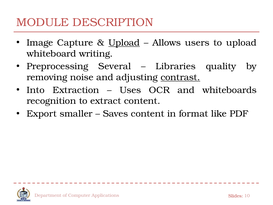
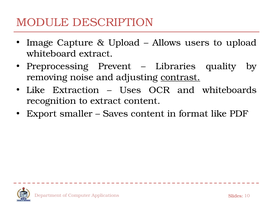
Upload at (124, 43) underline: present -> none
whiteboard writing: writing -> extract
Several: Several -> Prevent
Into at (36, 90): Into -> Like
